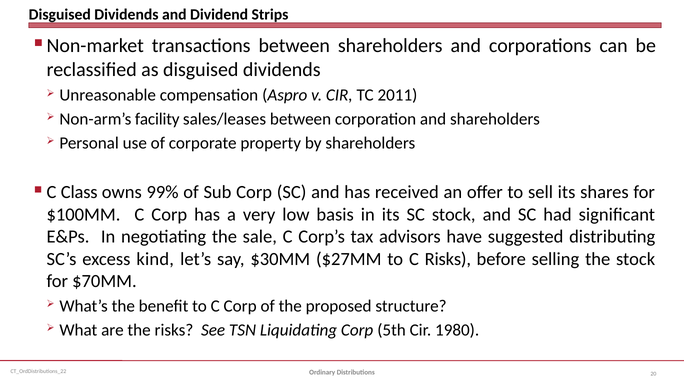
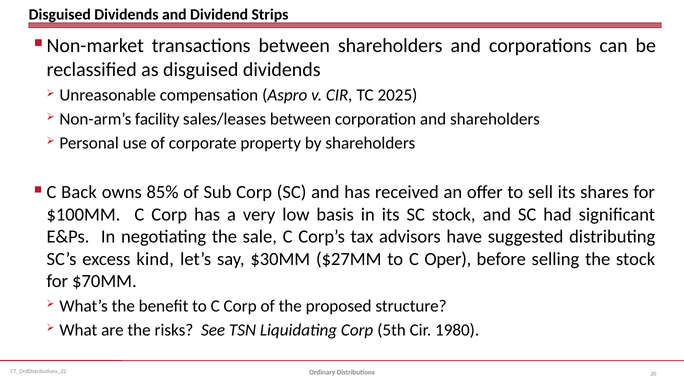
2011: 2011 -> 2025
Class: Class -> Back
99%: 99% -> 85%
C Risks: Risks -> Oper
